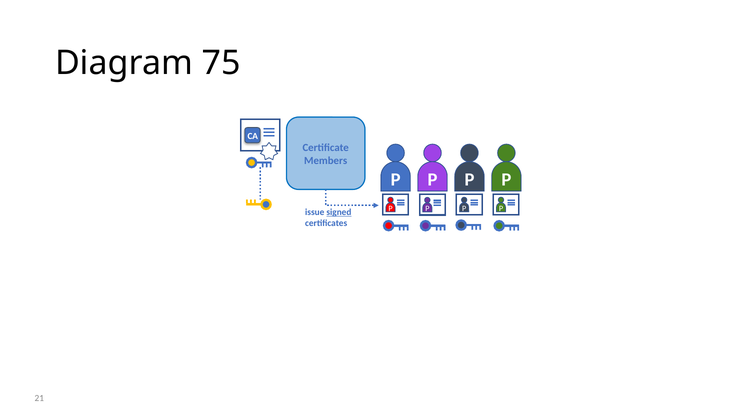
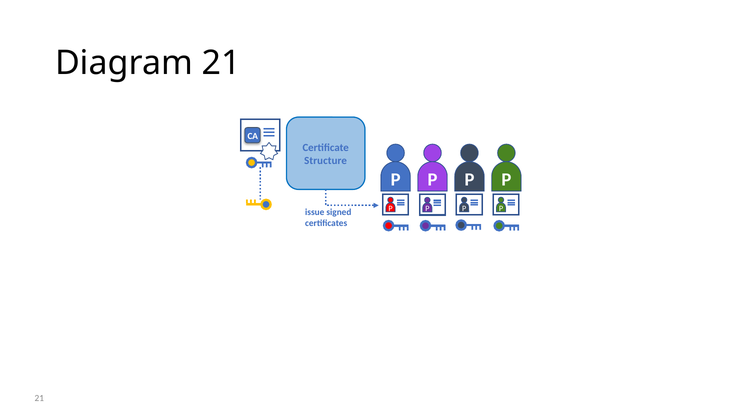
Diagram 75: 75 -> 21
Members: Members -> Structure
signed underline: present -> none
